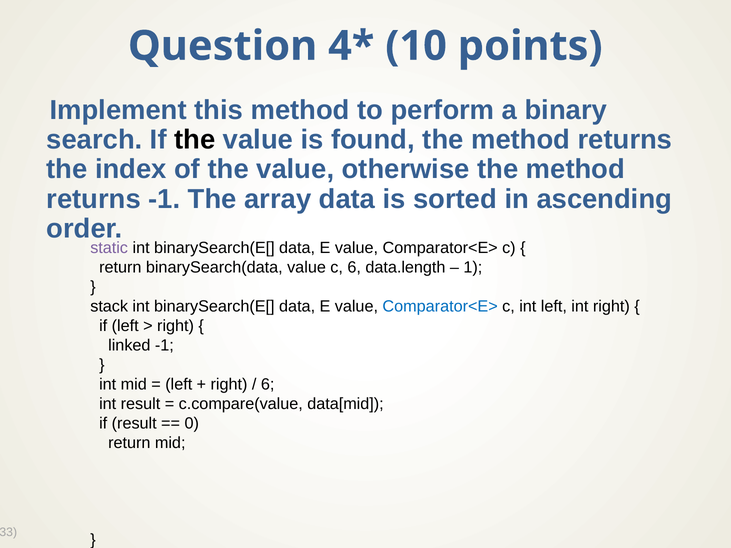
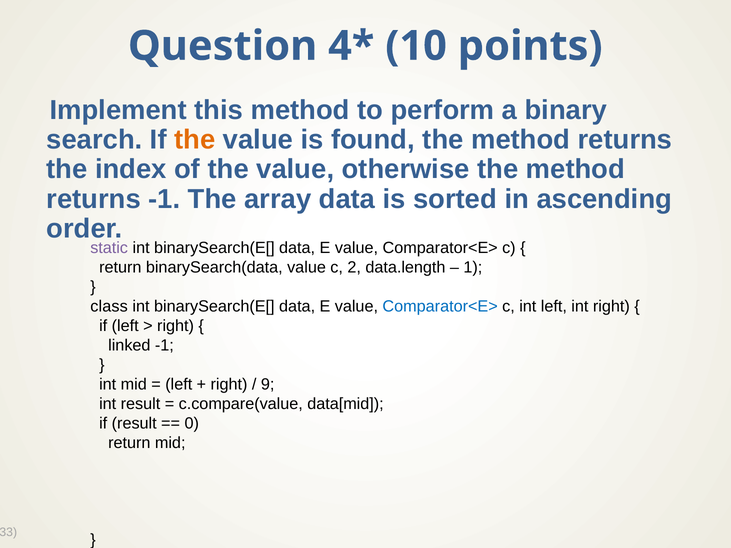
the at (195, 140) colour: black -> orange
c 6: 6 -> 2
stack: stack -> class
6 at (268, 384): 6 -> 9
